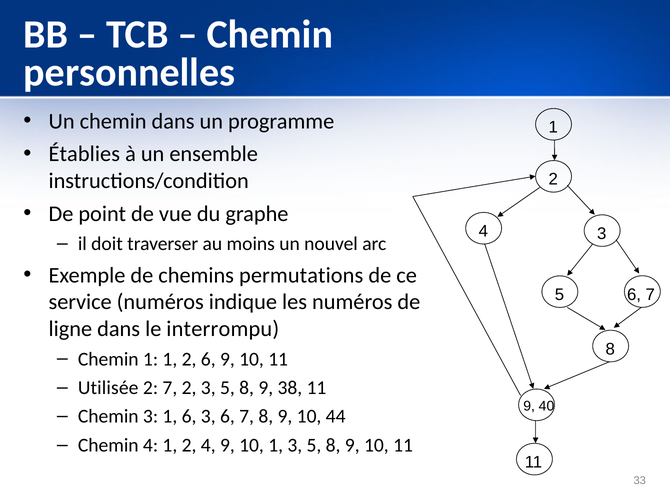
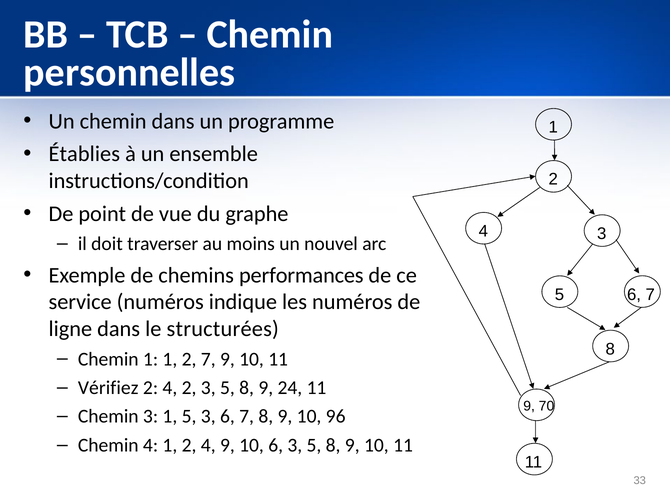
permutations: permutations -> performances
interrompu: interrompu -> structurées
2 6: 6 -> 7
Utilisée: Utilisée -> Vérifiez
7 at (170, 387): 7 -> 4
38: 38 -> 24
40: 40 -> 70
1 6: 6 -> 5
44: 44 -> 96
10 1: 1 -> 6
